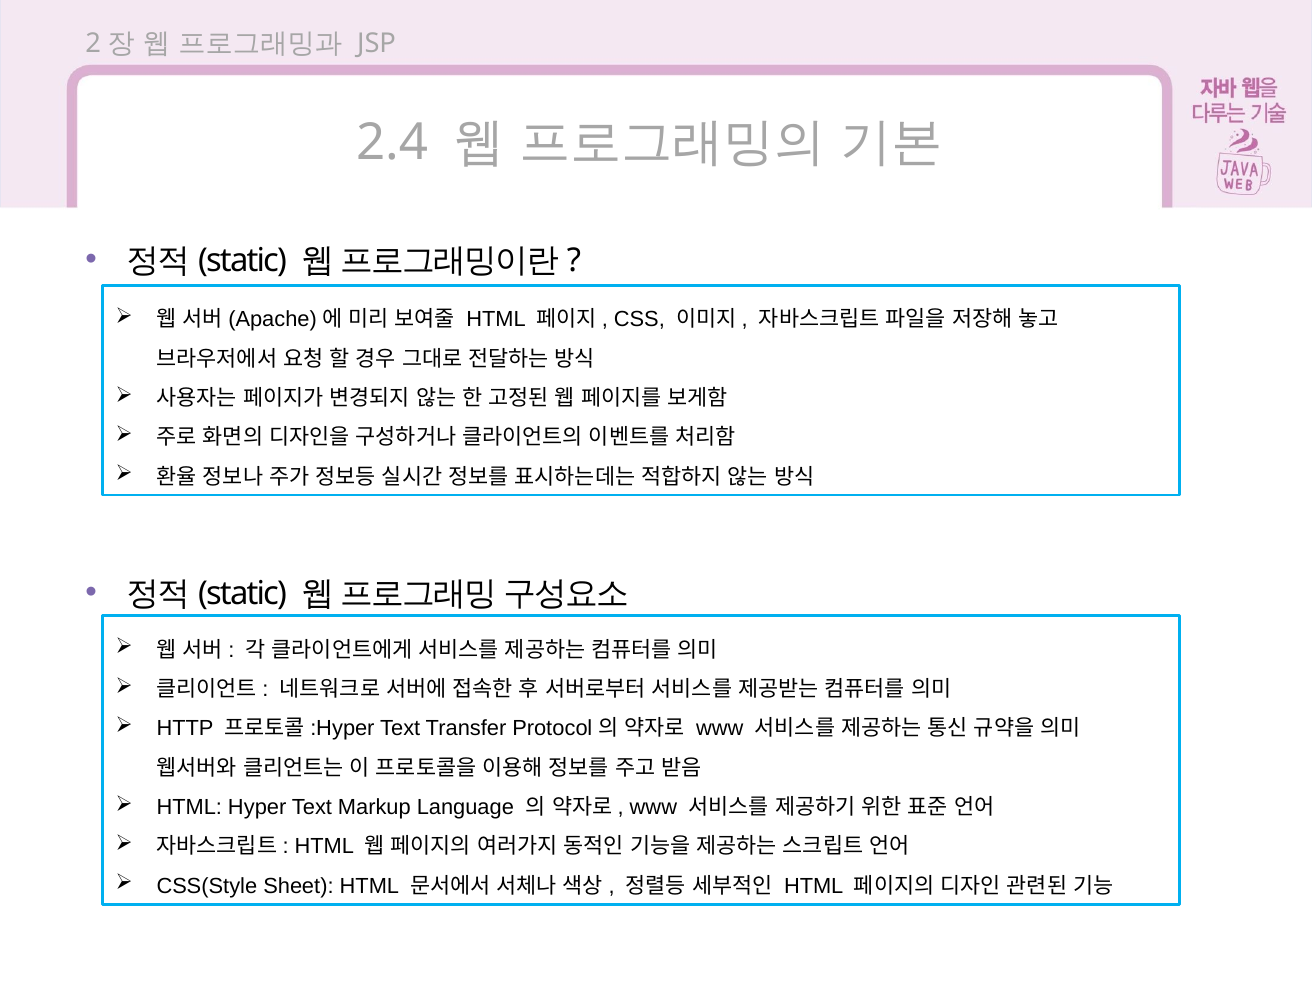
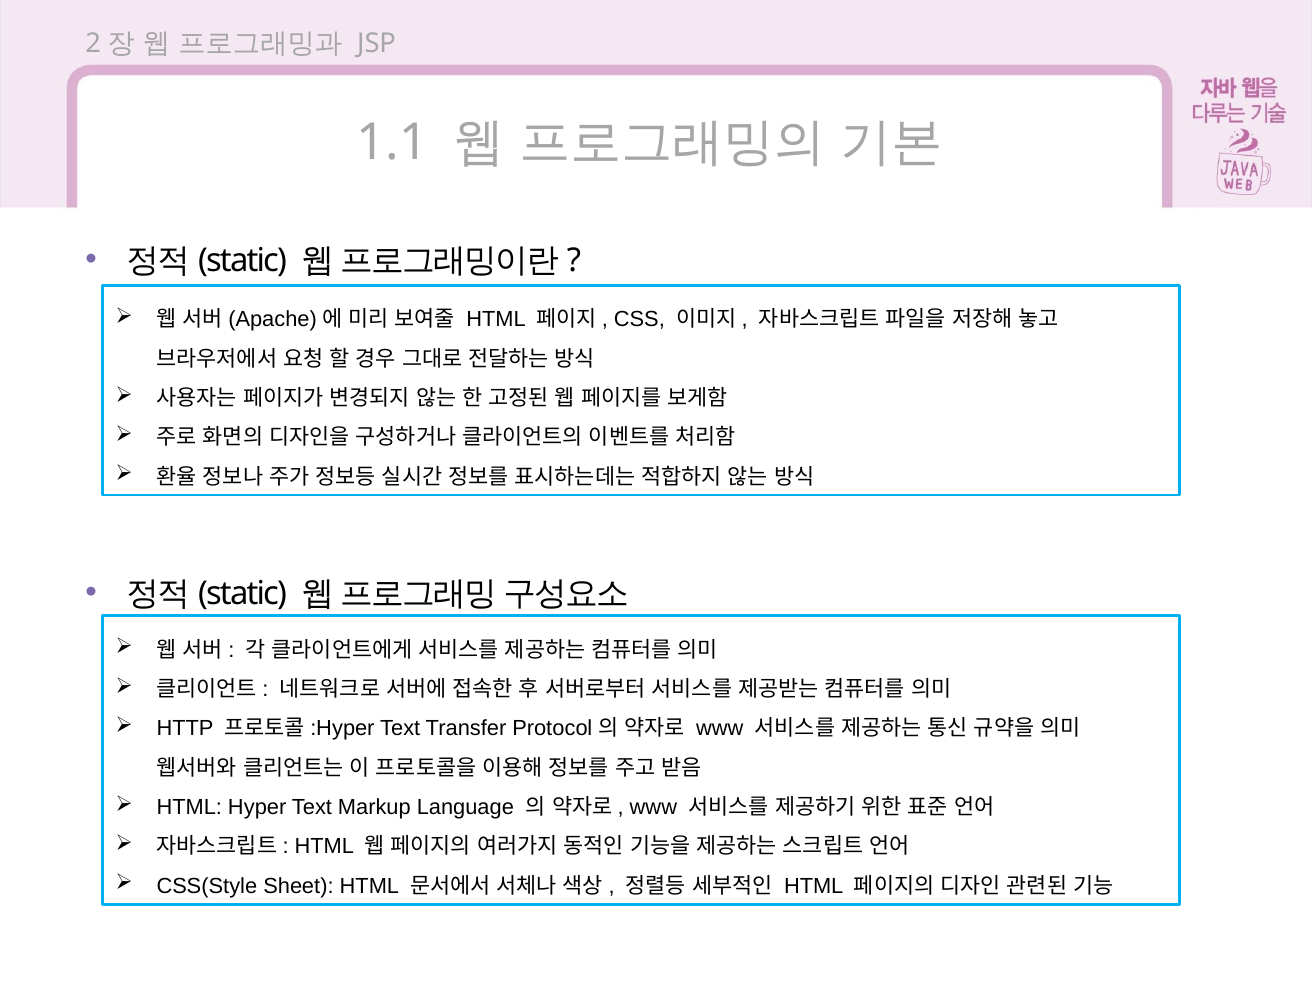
2.4: 2.4 -> 1.1
